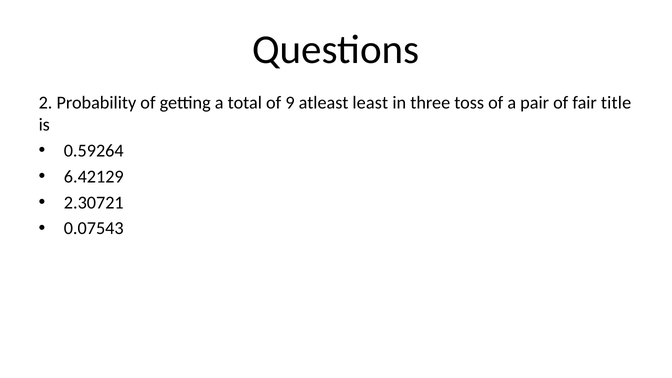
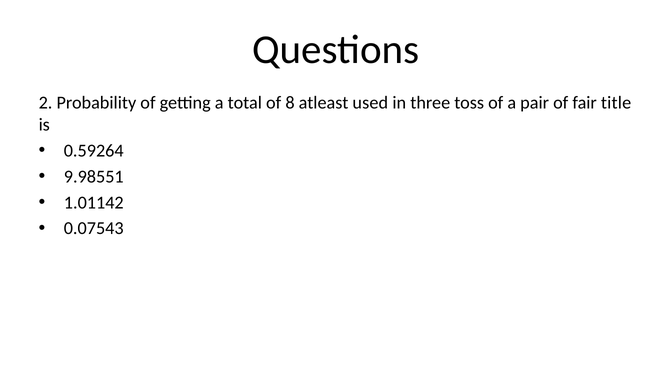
9: 9 -> 8
least: least -> used
6.42129: 6.42129 -> 9.98551
2.30721: 2.30721 -> 1.01142
